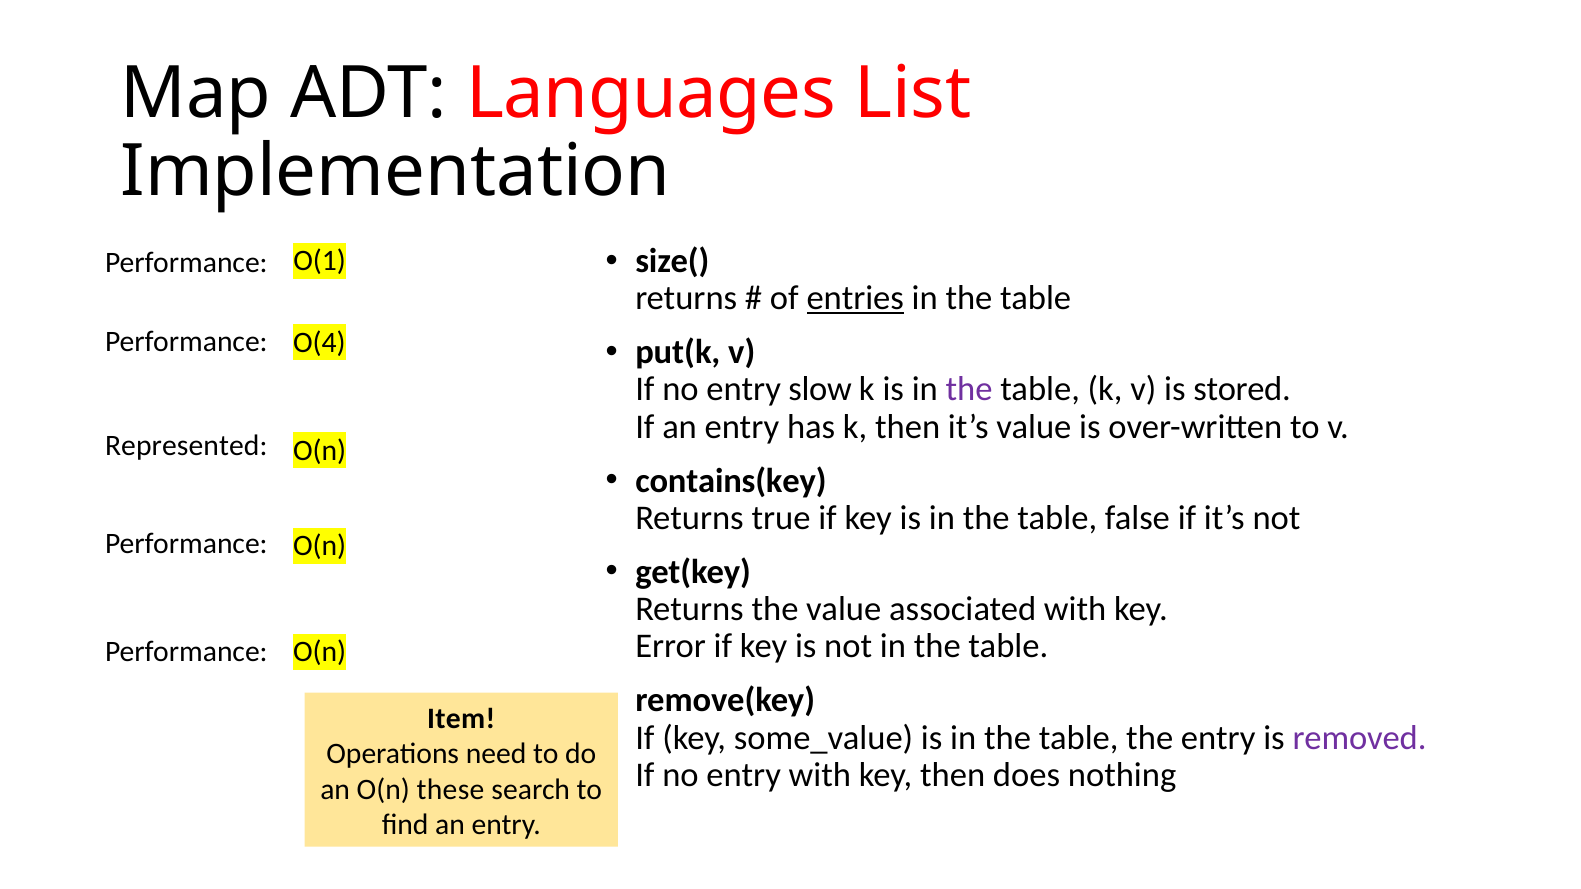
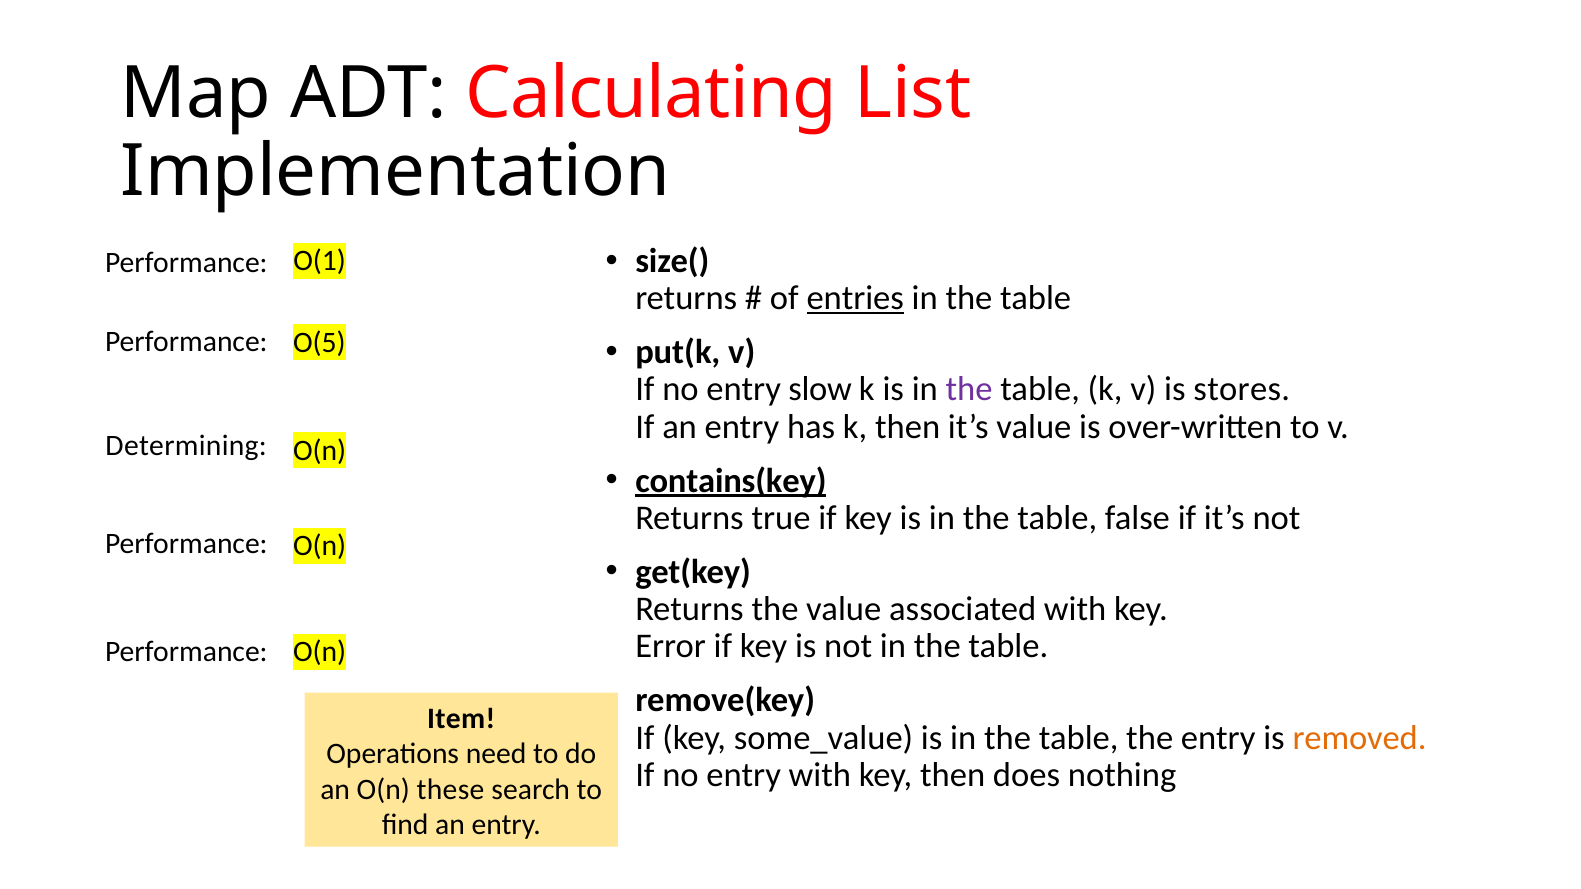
Languages: Languages -> Calculating
O(4: O(4 -> O(5
stored: stored -> stores
Represented: Represented -> Determining
contains(key underline: none -> present
removed colour: purple -> orange
